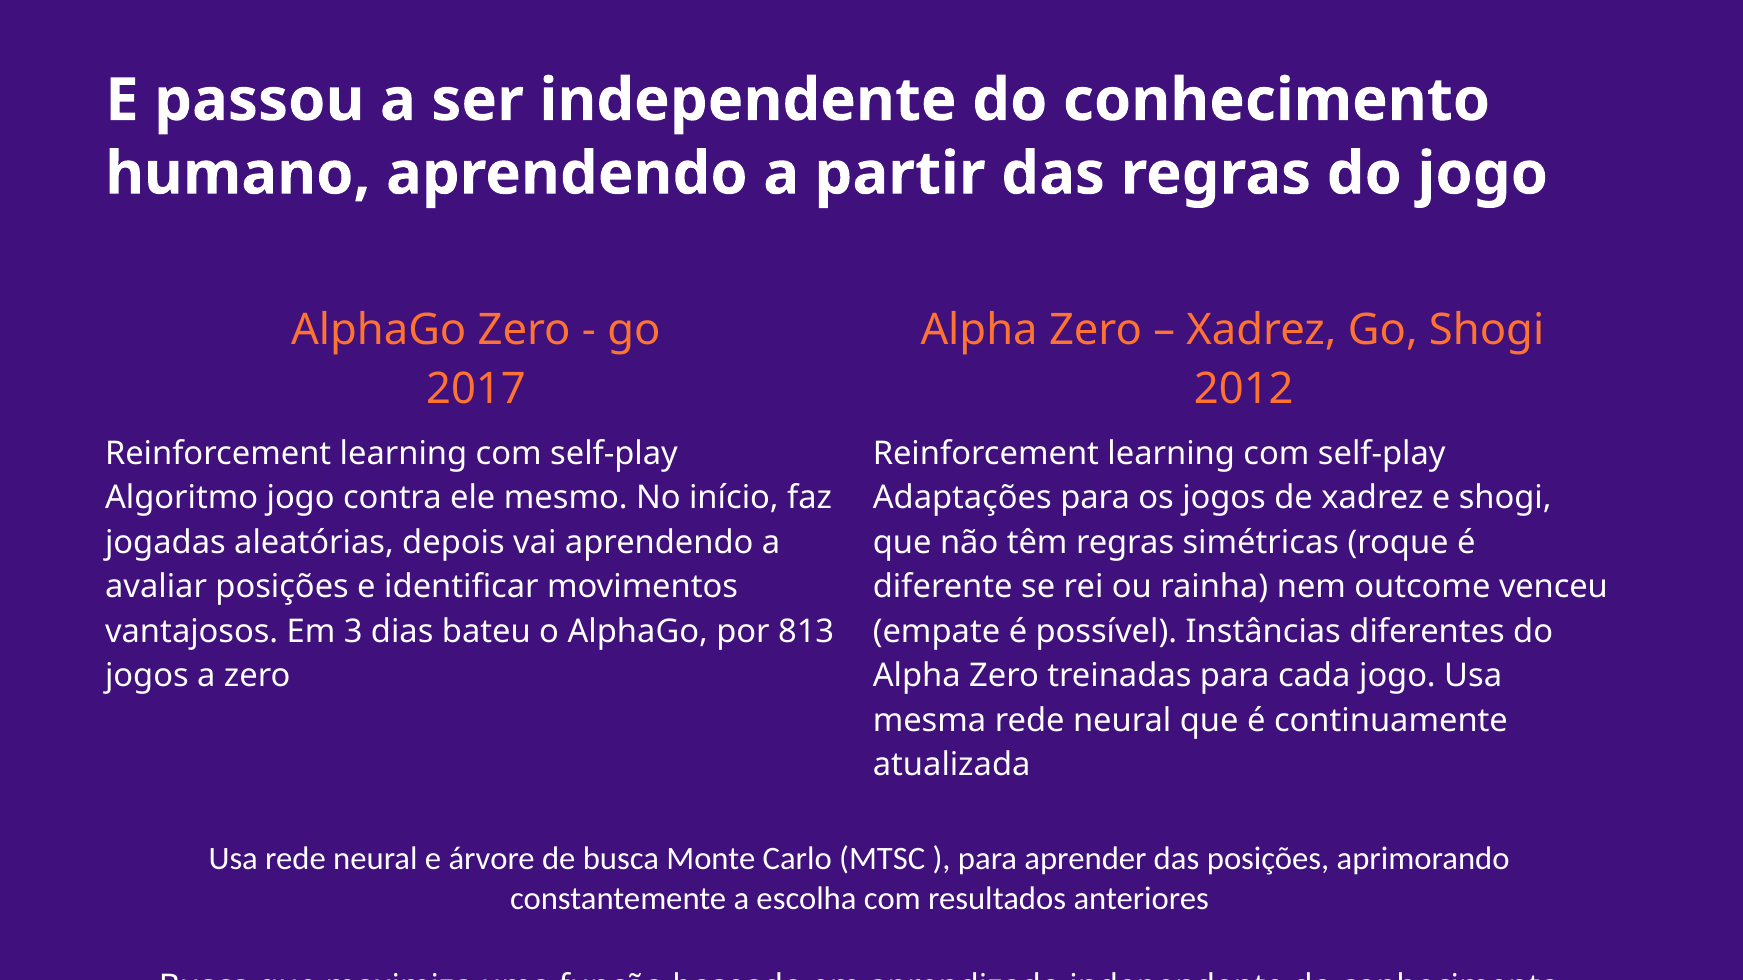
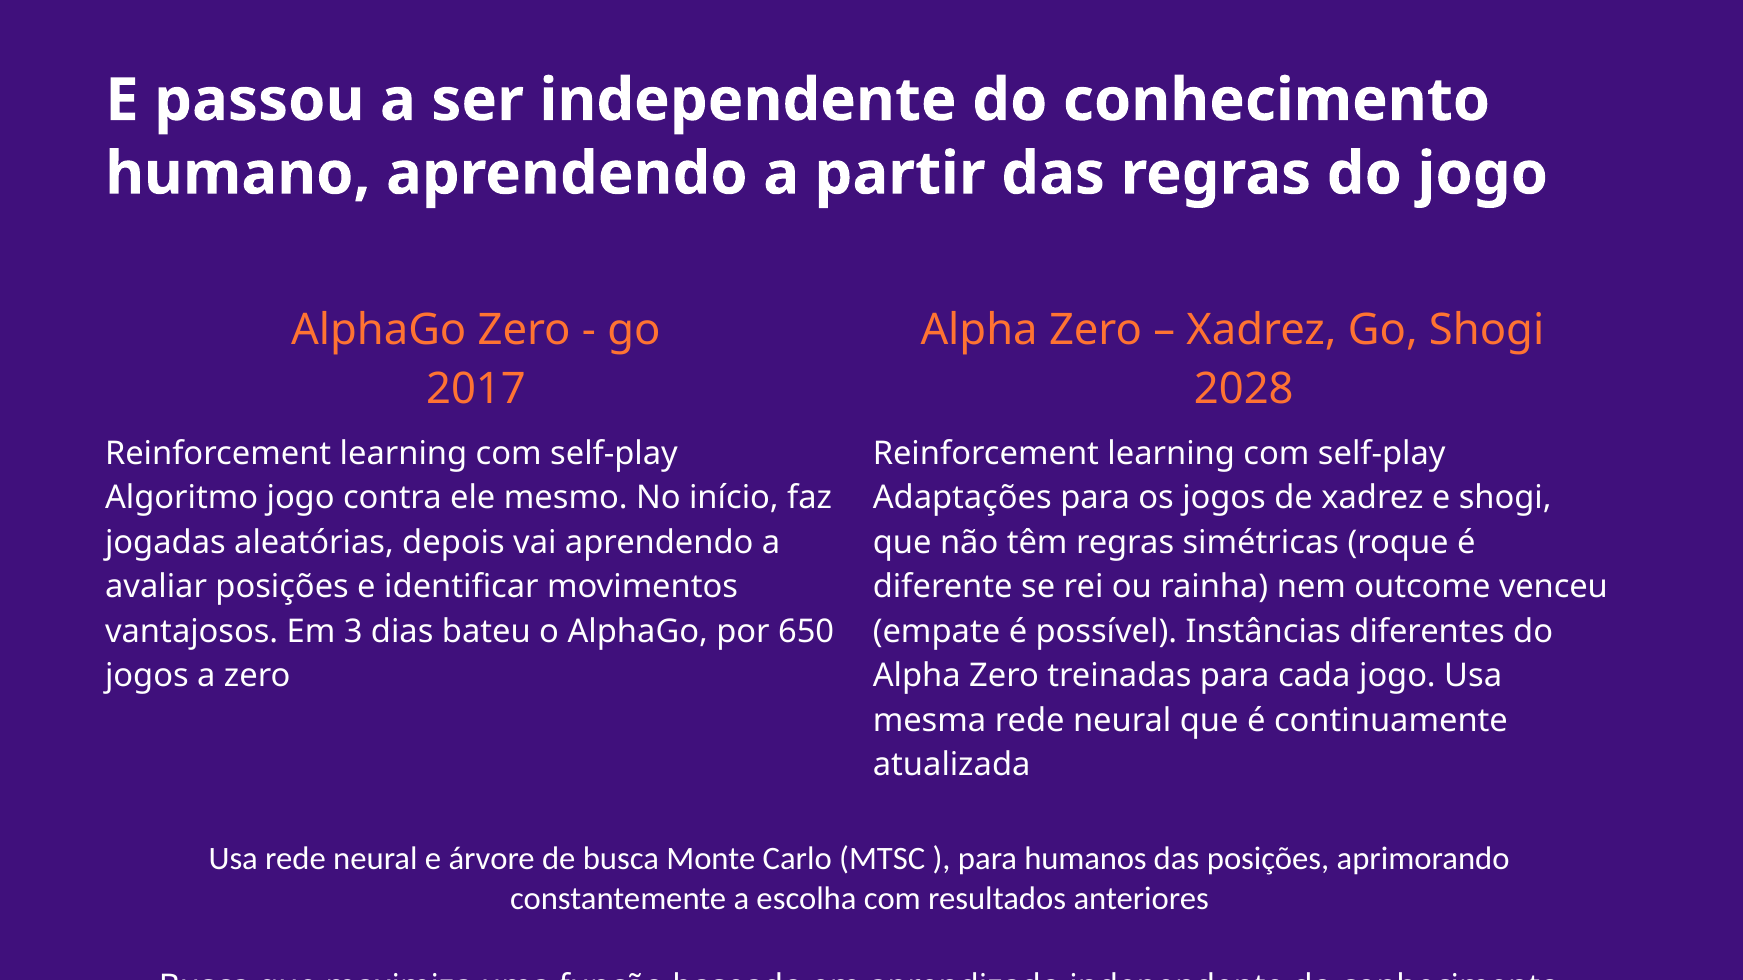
2012: 2012 -> 2028
813: 813 -> 650
aprender: aprender -> humanos
